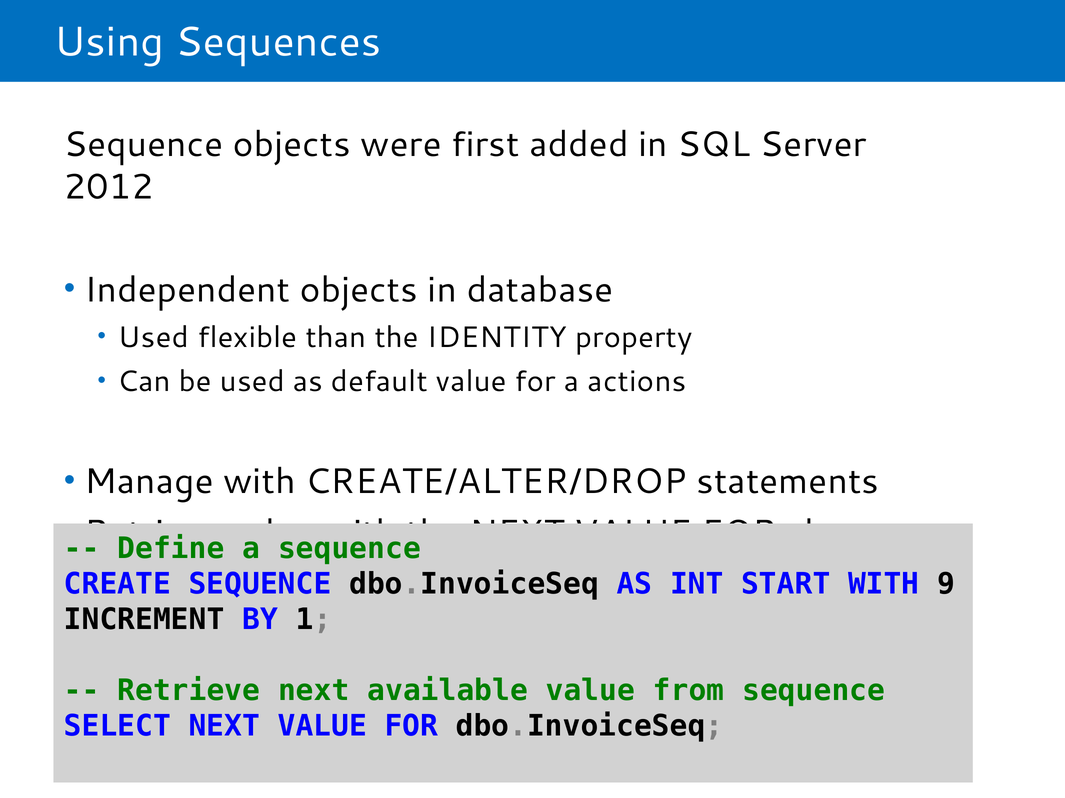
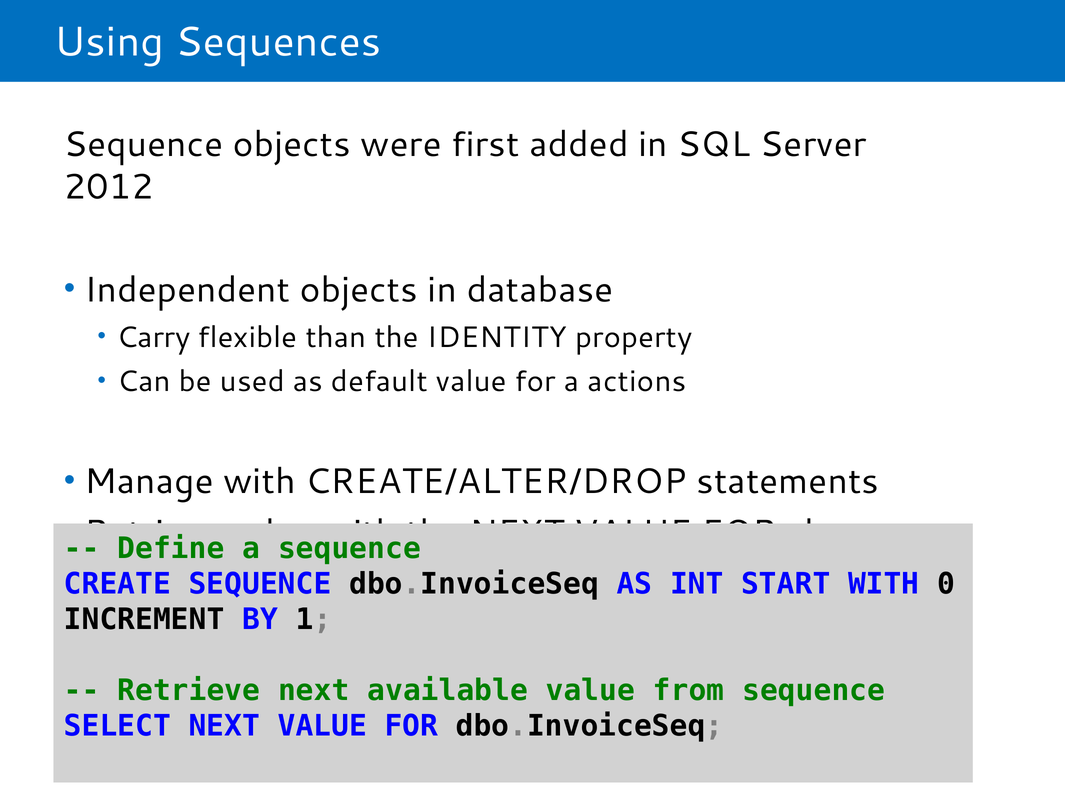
Used at (153, 338): Used -> Carry
9: 9 -> 0
